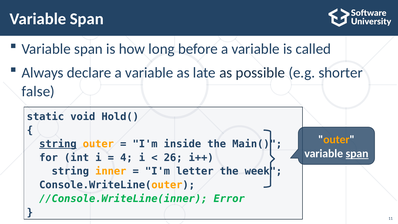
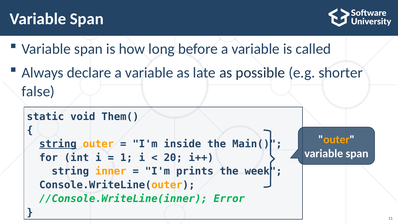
Hold(: Hold( -> Them(
span at (357, 153) underline: present -> none
4: 4 -> 1
26: 26 -> 20
letter: letter -> prints
